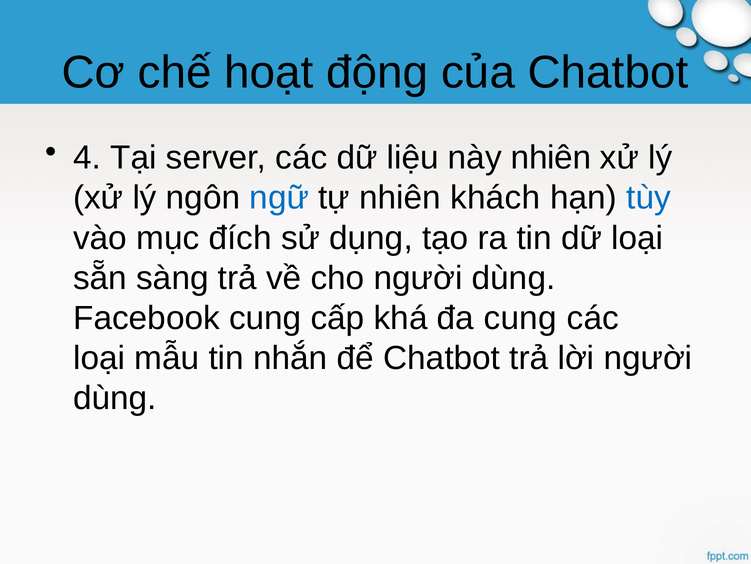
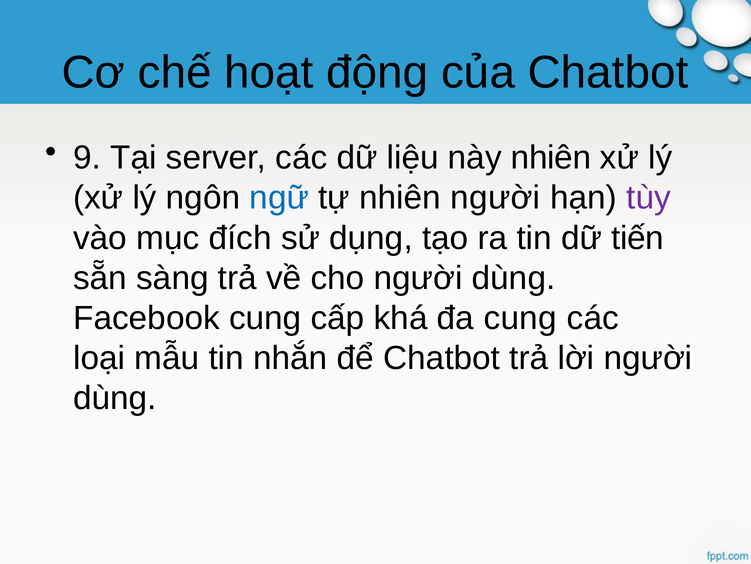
4: 4 -> 9
nhiên khách: khách -> người
tùy colour: blue -> purple
dữ loại: loại -> tiến
